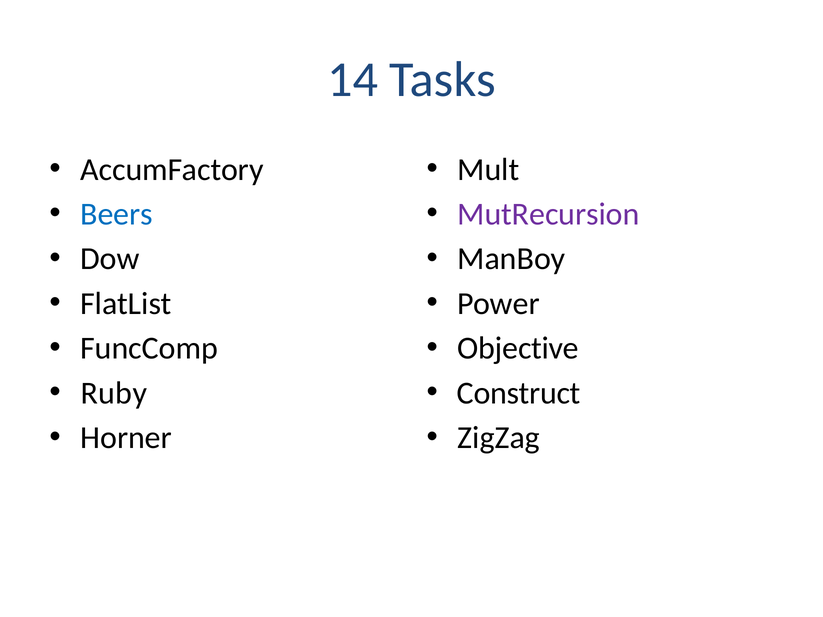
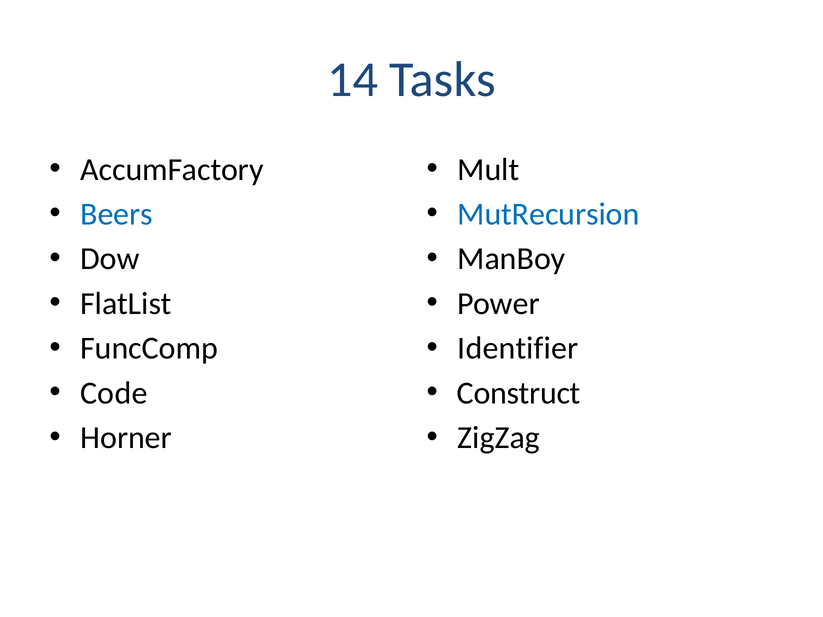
MutRecursion colour: purple -> blue
Objective: Objective -> Identifier
Ruby: Ruby -> Code
